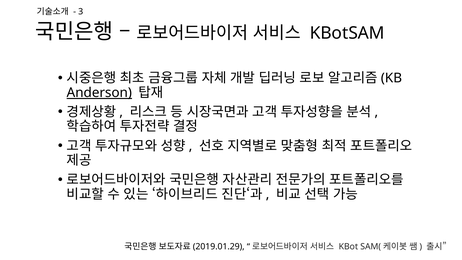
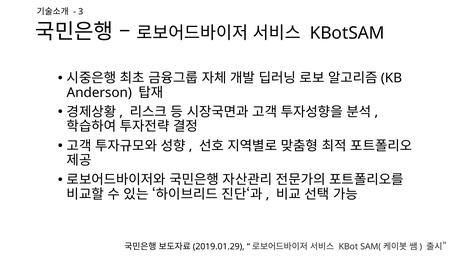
Anderson underline: present -> none
